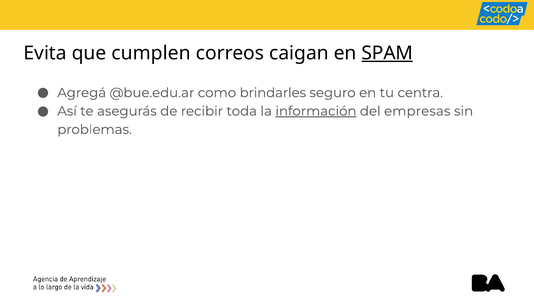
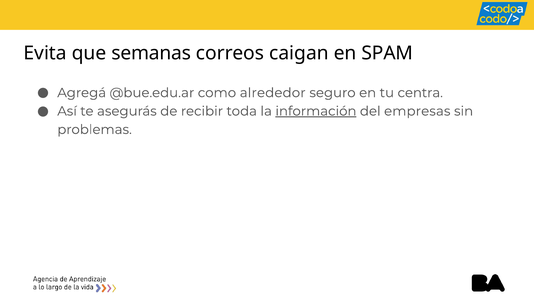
cumplen: cumplen -> semanas
SPAM underline: present -> none
brindarles: brindarles -> alrededor
